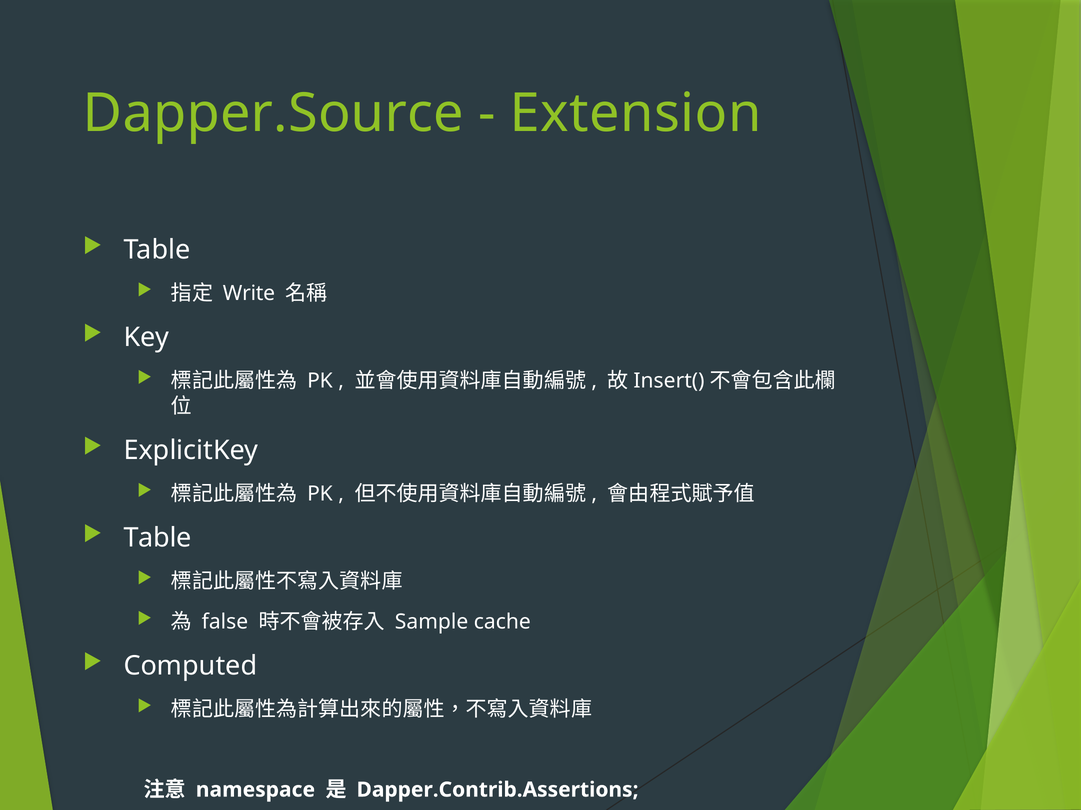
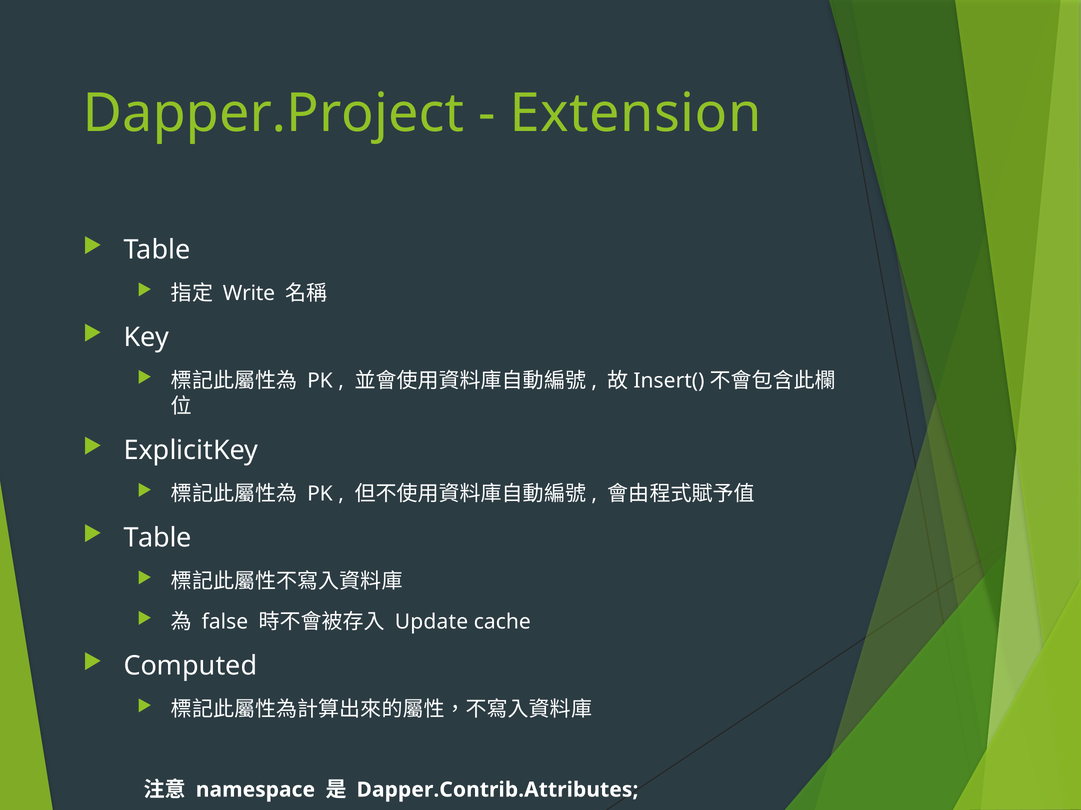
Dapper.Source: Dapper.Source -> Dapper.Project
Sample: Sample -> Update
Dapper.Contrib.Assertions: Dapper.Contrib.Assertions -> Dapper.Contrib.Attributes
